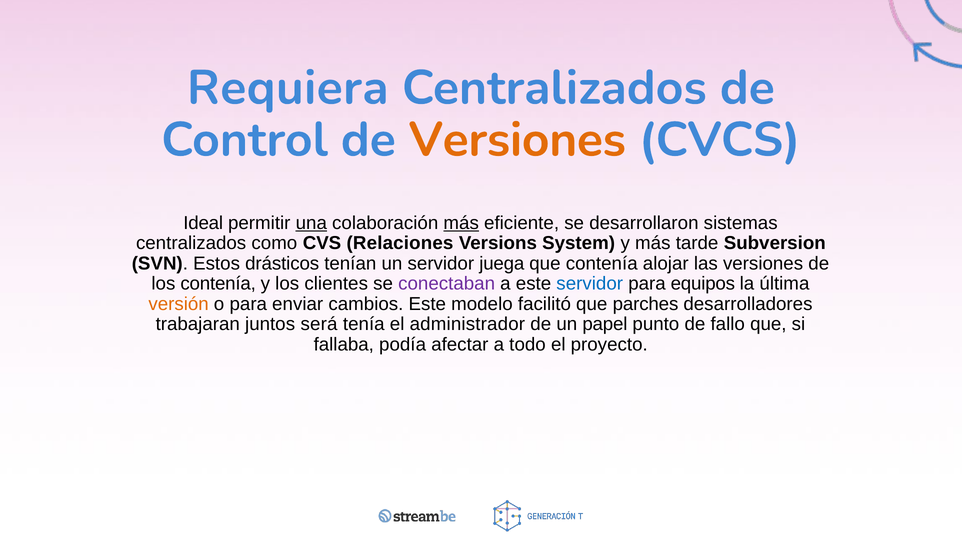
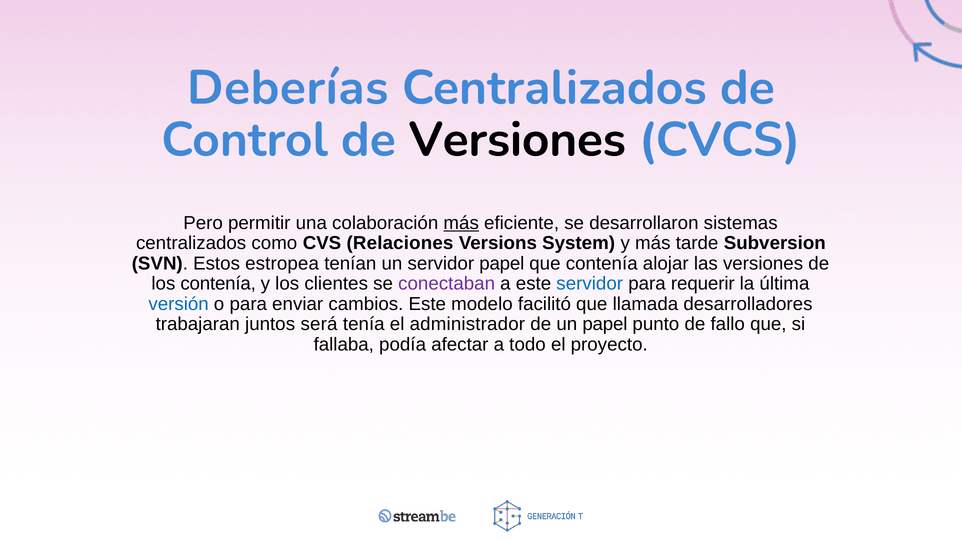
Requiera: Requiera -> Deberías
Versiones at (517, 140) colour: orange -> black
Ideal: Ideal -> Pero
una underline: present -> none
drásticos: drásticos -> estropea
servidor juega: juega -> papel
equipos: equipos -> requerir
versión colour: orange -> blue
parches: parches -> llamada
